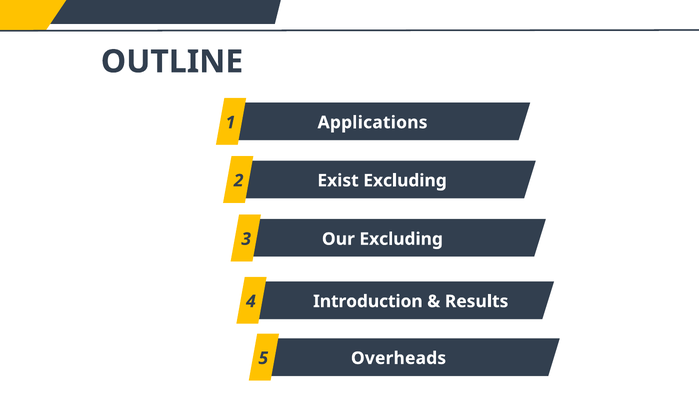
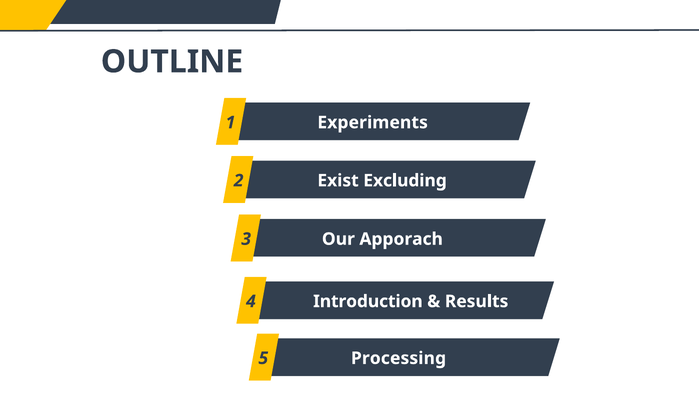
Applications: Applications -> Experiments
Our Excluding: Excluding -> Apporach
Overheads: Overheads -> Processing
